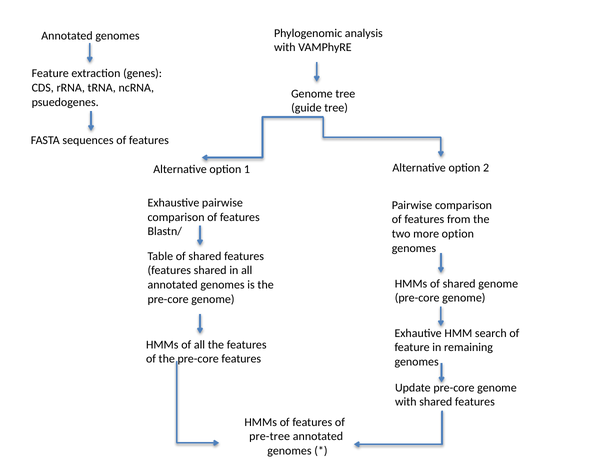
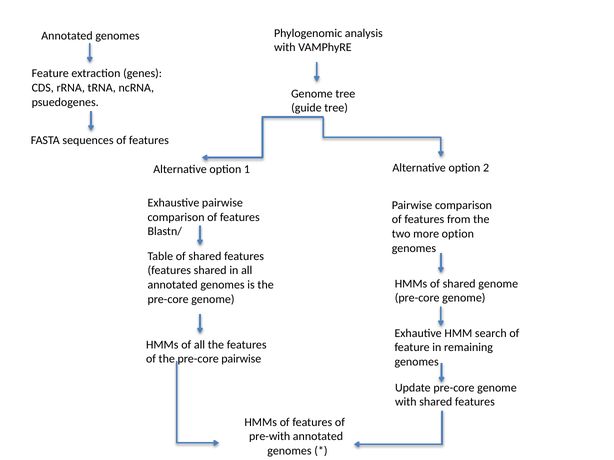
features at (241, 359): features -> pairwise
pre-tree: pre-tree -> pre-with
